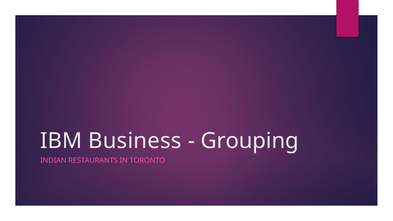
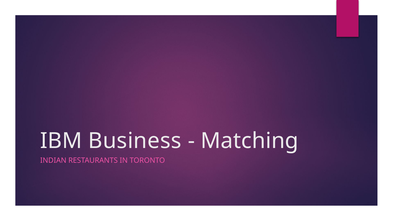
Grouping: Grouping -> Matching
